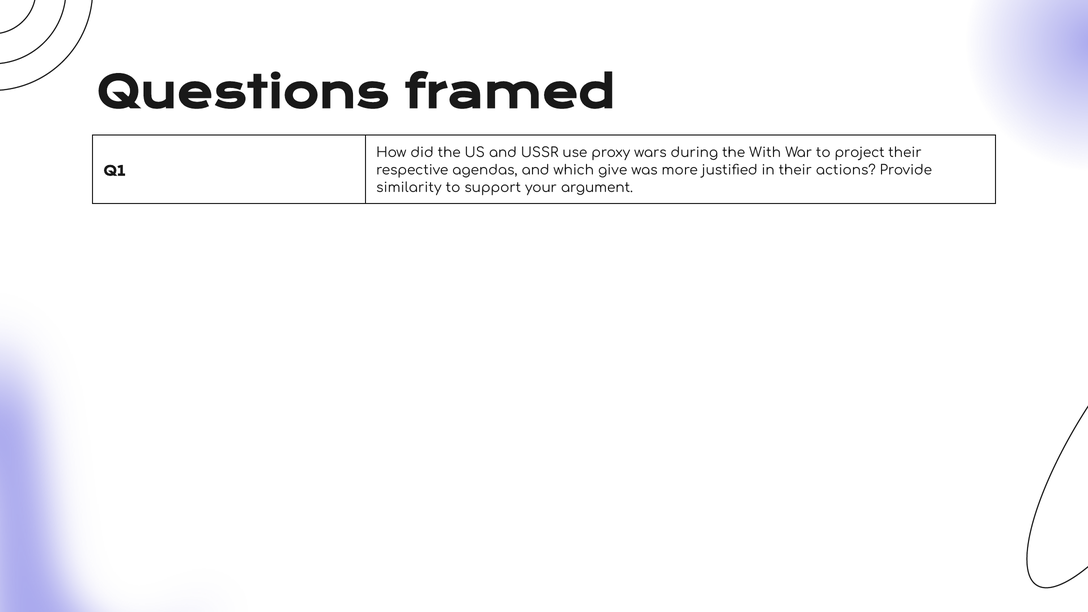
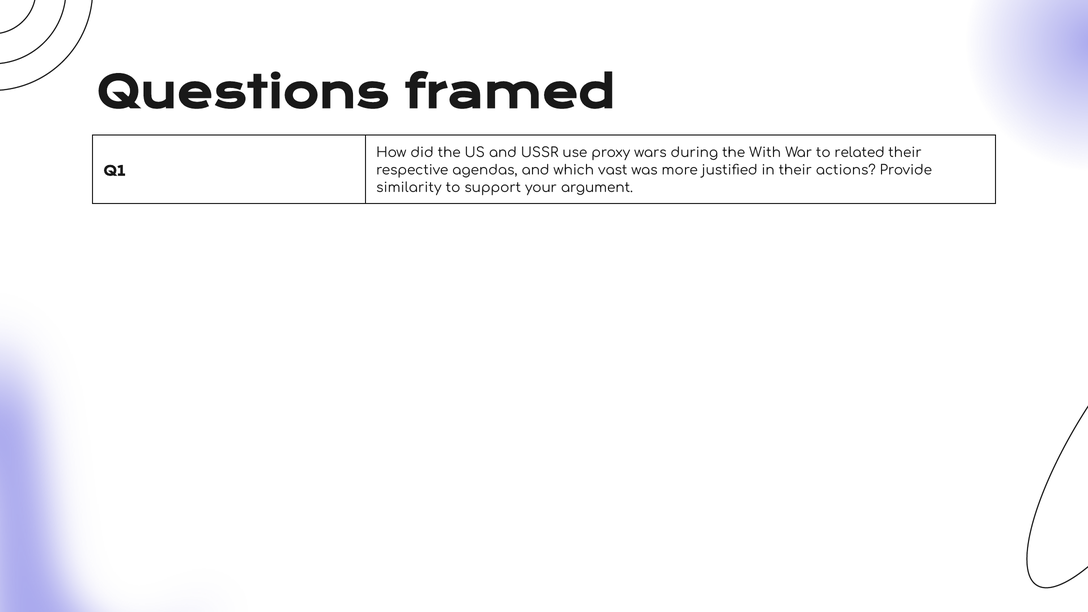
project: project -> related
give: give -> vast
